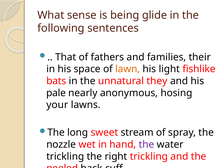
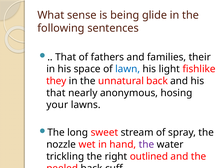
lawn colour: orange -> blue
bats: bats -> they
unnatural they: they -> back
pale at (56, 93): pale -> that
right trickling: trickling -> outlined
